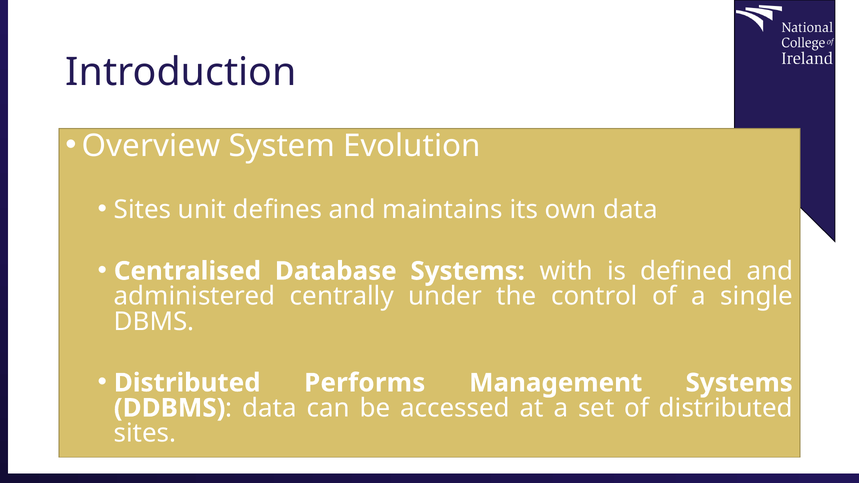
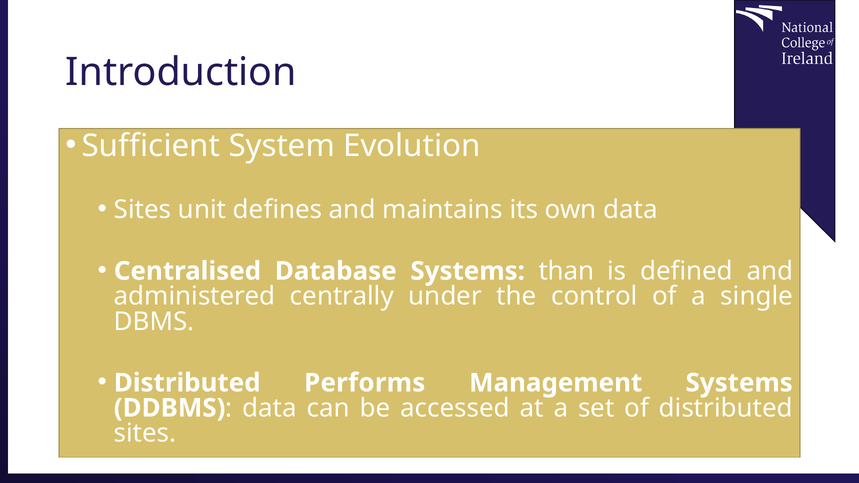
Overview: Overview -> Sufficient
with: with -> than
